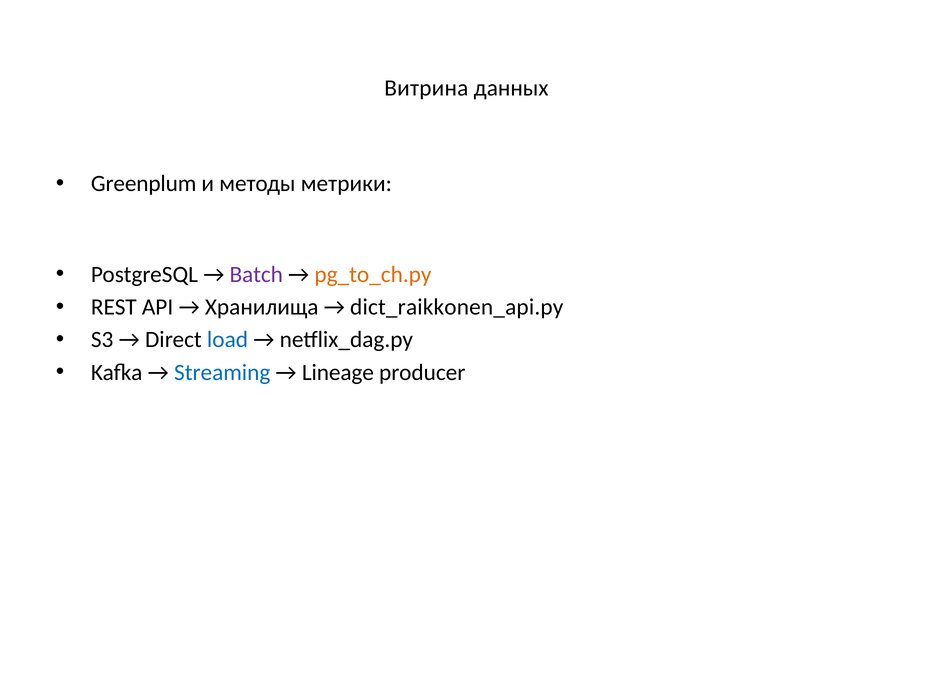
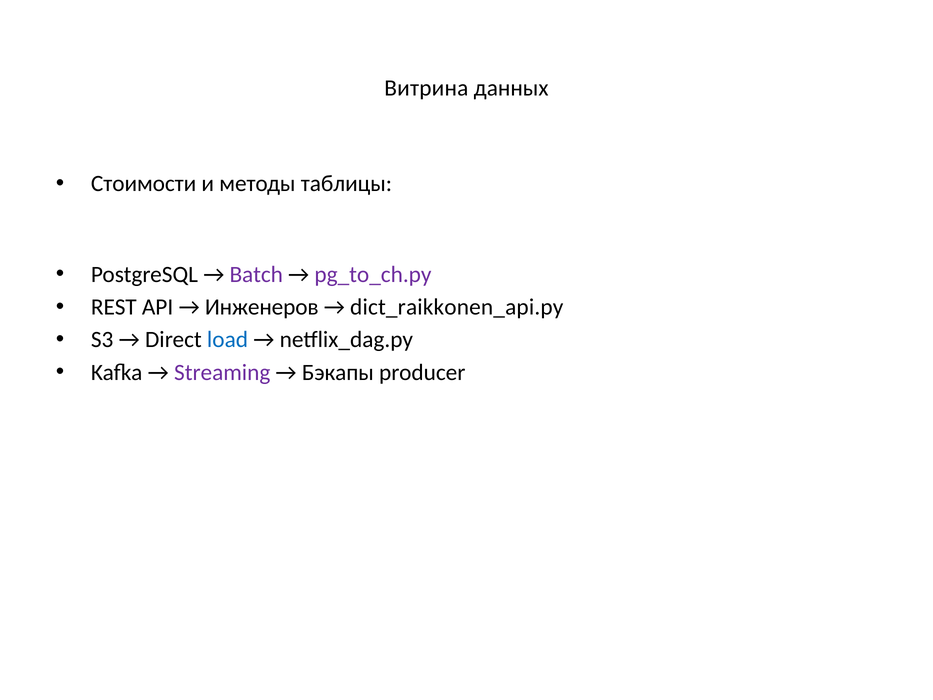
Greenplum: Greenplum -> Стоимости
метрики: метрики -> таблицы
pg_to_ch.py colour: orange -> purple
Хранилища: Хранилища -> Инженеров
Streaming colour: blue -> purple
Lineage: Lineage -> Бэкапы
